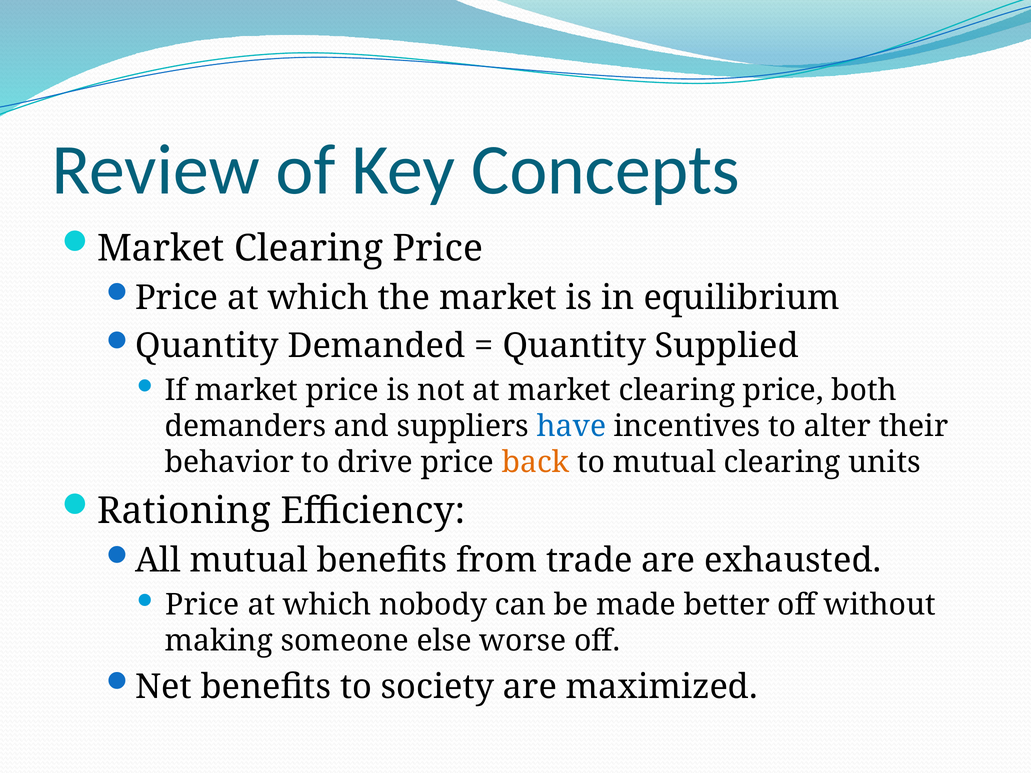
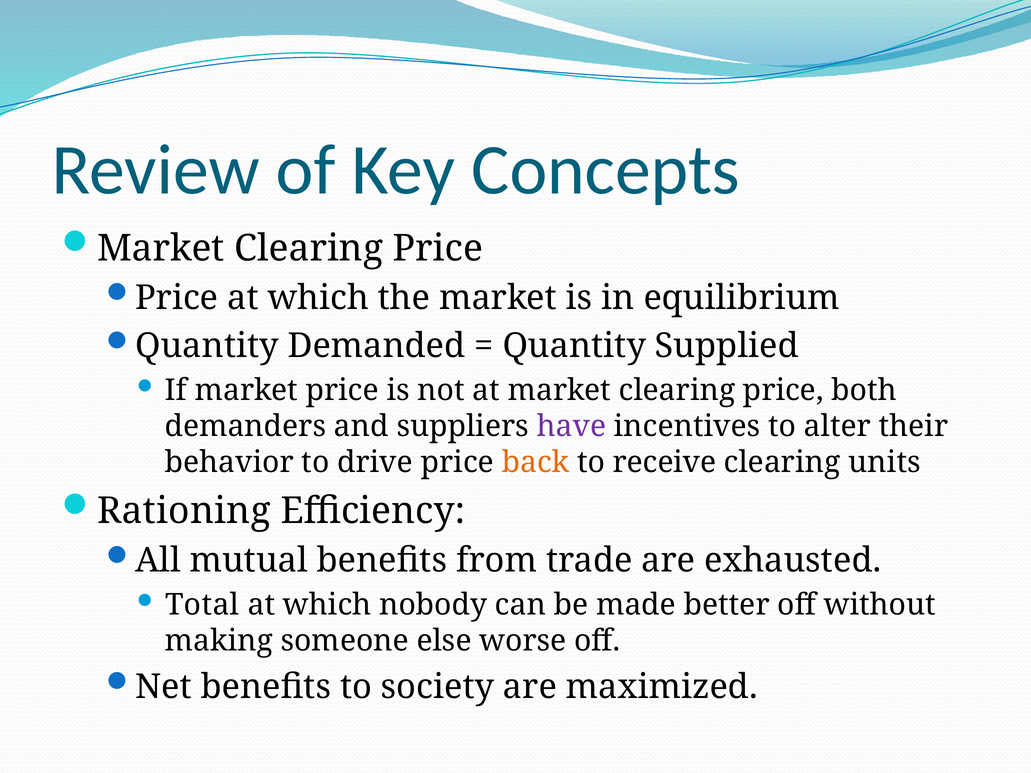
have colour: blue -> purple
to mutual: mutual -> receive
Price at (202, 605): Price -> Total
